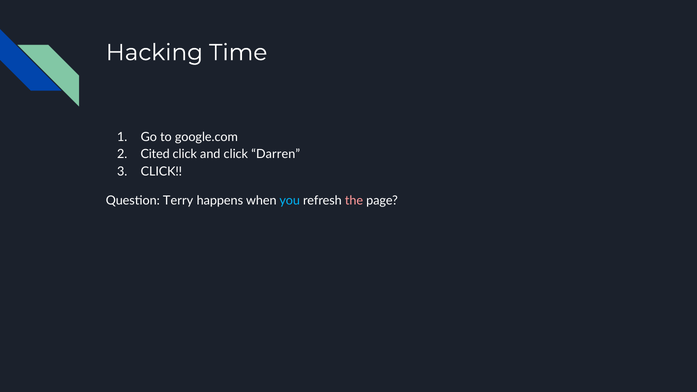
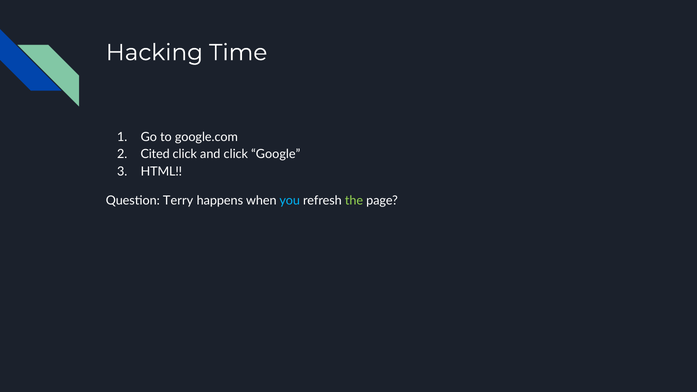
Darren: Darren -> Google
CLICK at (161, 172): CLICK -> HTML
the colour: pink -> light green
